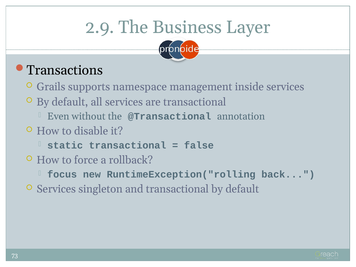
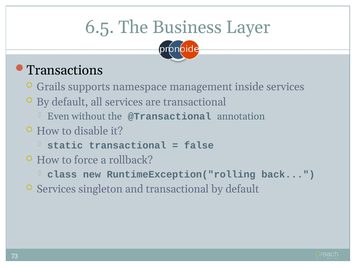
2.9: 2.9 -> 6.5
focus: focus -> class
